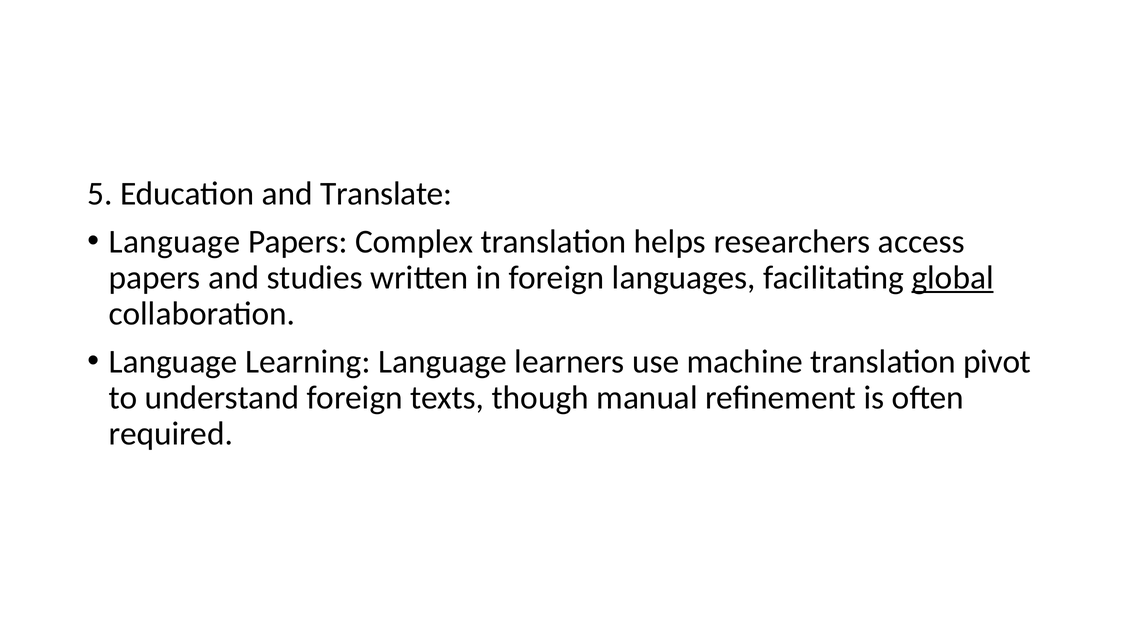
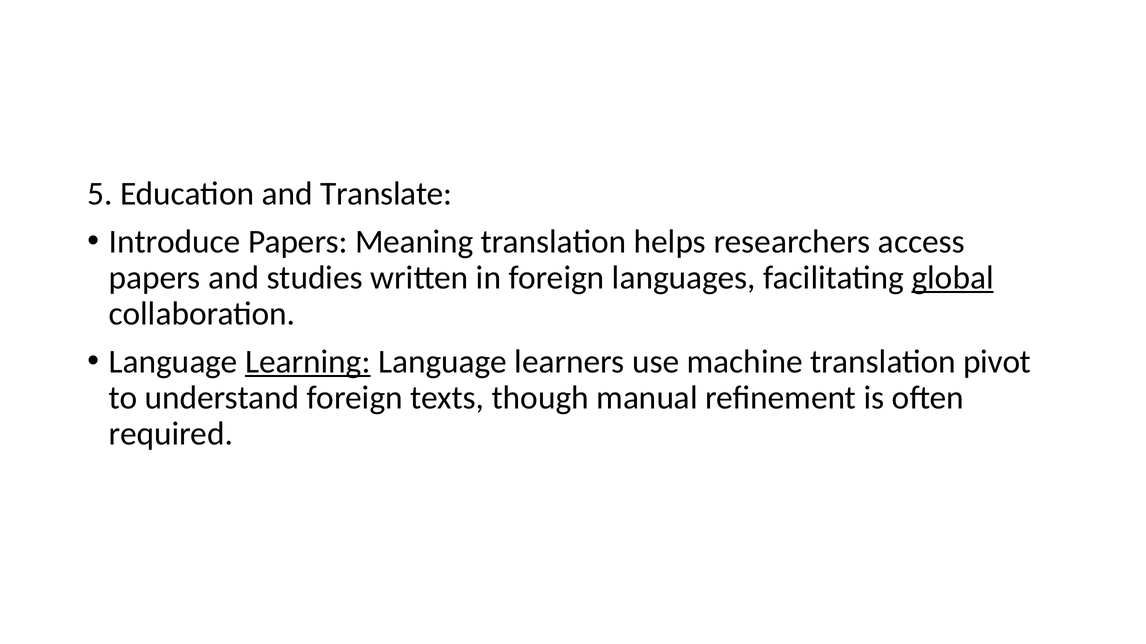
Language at (174, 242): Language -> Introduce
Complex: Complex -> Meaning
Learning underline: none -> present
